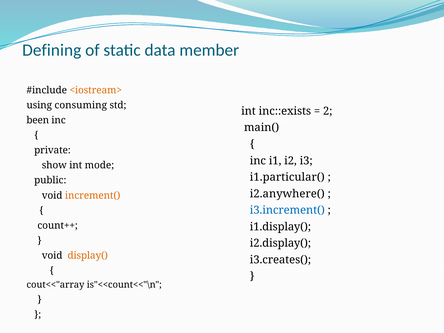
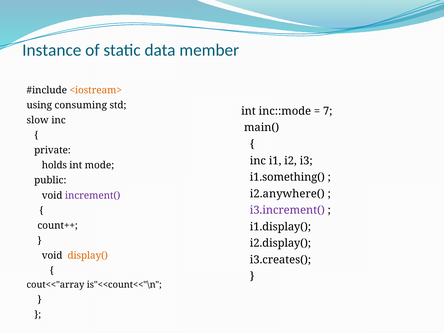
Defining: Defining -> Instance
inc::exists: inc::exists -> inc::mode
2: 2 -> 7
been: been -> slow
show: show -> holds
i1.particular(: i1.particular( -> i1.something(
increment( colour: orange -> purple
i3.increment( colour: blue -> purple
